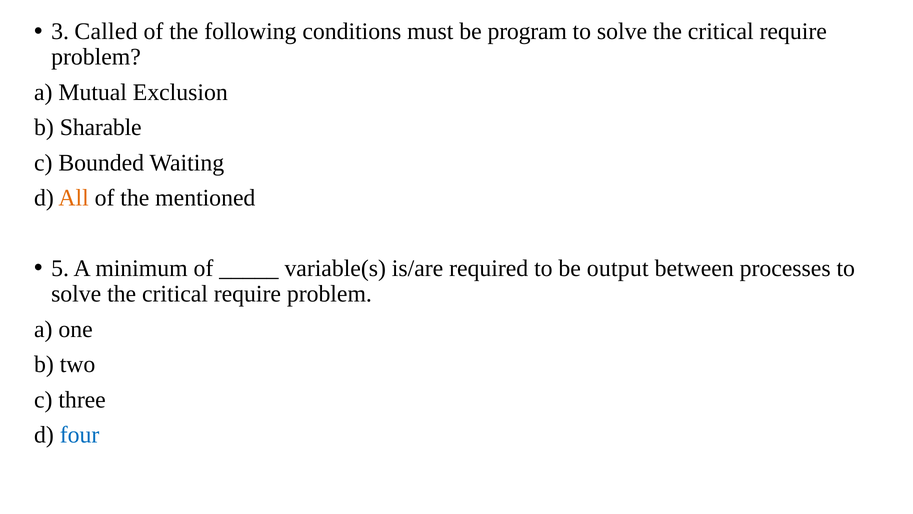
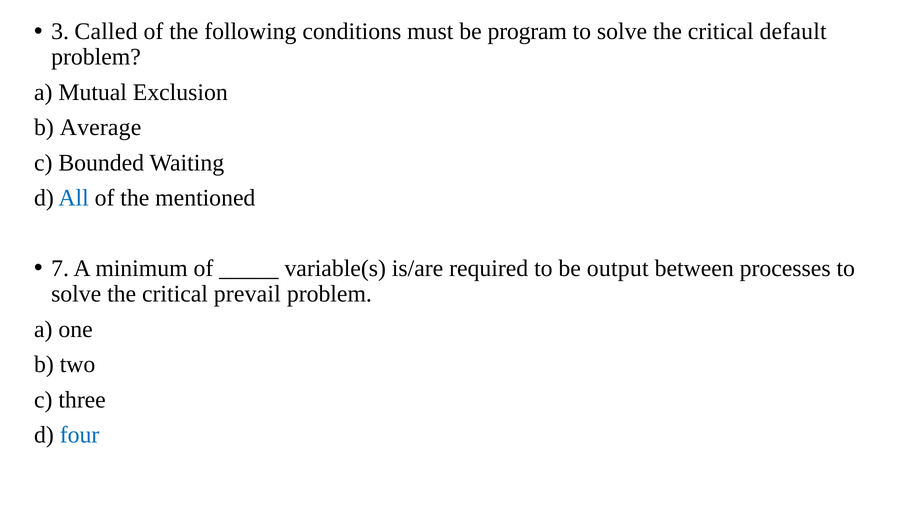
require at (793, 31): require -> default
Sharable: Sharable -> Average
All colour: orange -> blue
5: 5 -> 7
require at (247, 294): require -> prevail
